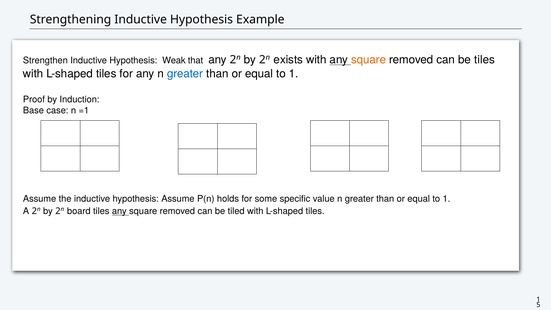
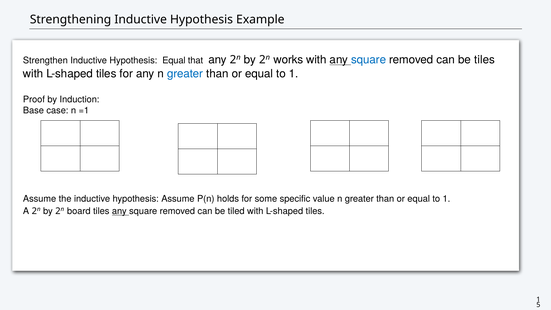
Hypothesis Weak: Weak -> Equal
exists: exists -> works
square at (369, 60) colour: orange -> blue
